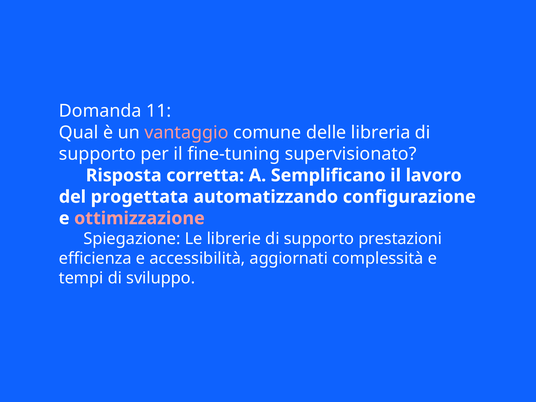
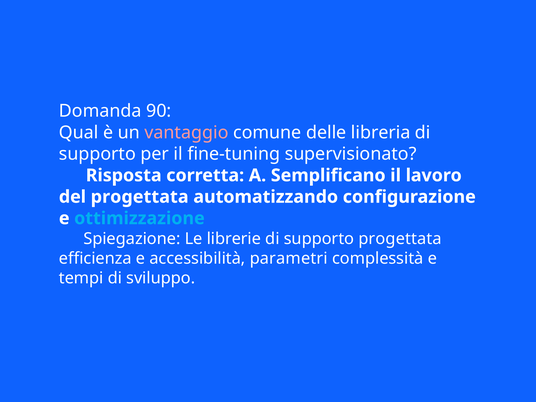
11: 11 -> 90
ottimizzazione colour: pink -> light blue
supporto prestazioni: prestazioni -> progettata
aggiornati: aggiornati -> parametri
